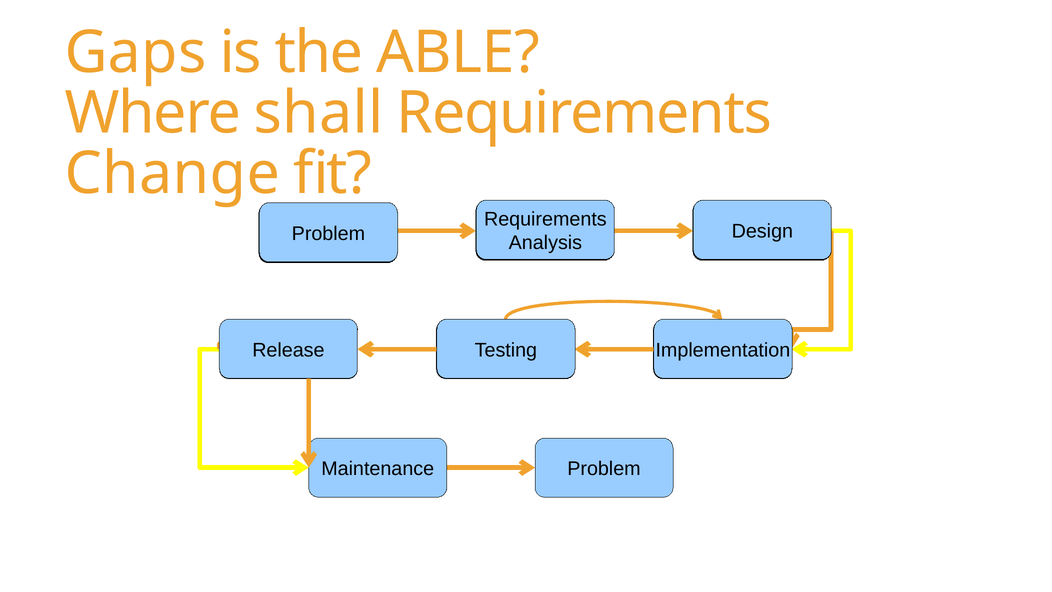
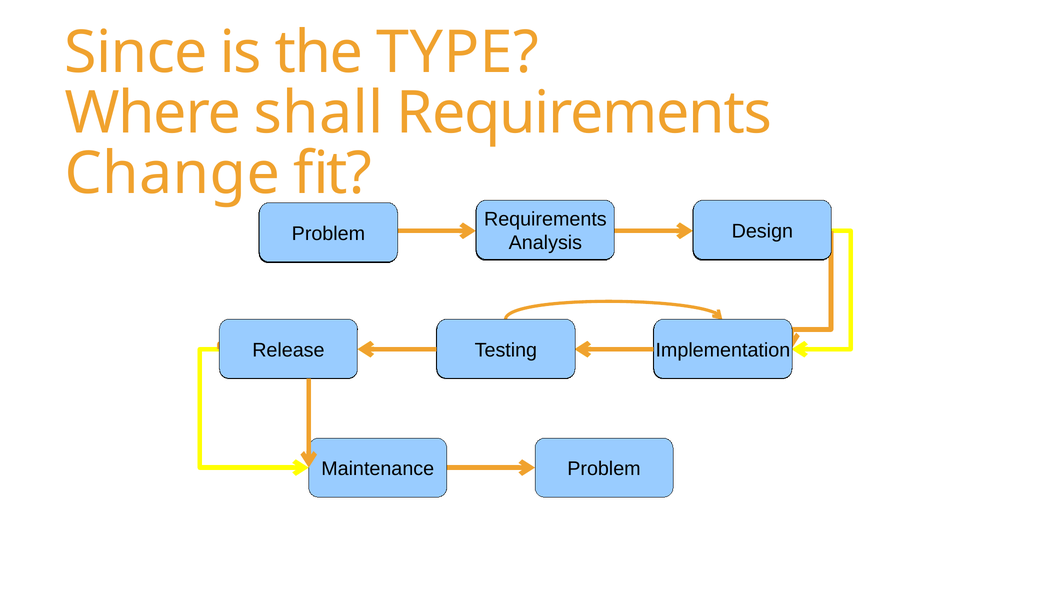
Gaps: Gaps -> Since
ABLE: ABLE -> TYPE
